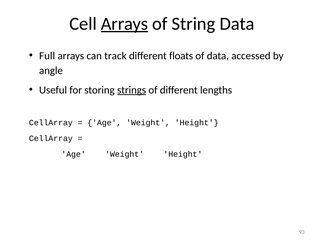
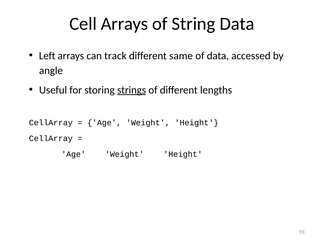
Arrays at (125, 24) underline: present -> none
Full: Full -> Left
floats: floats -> same
